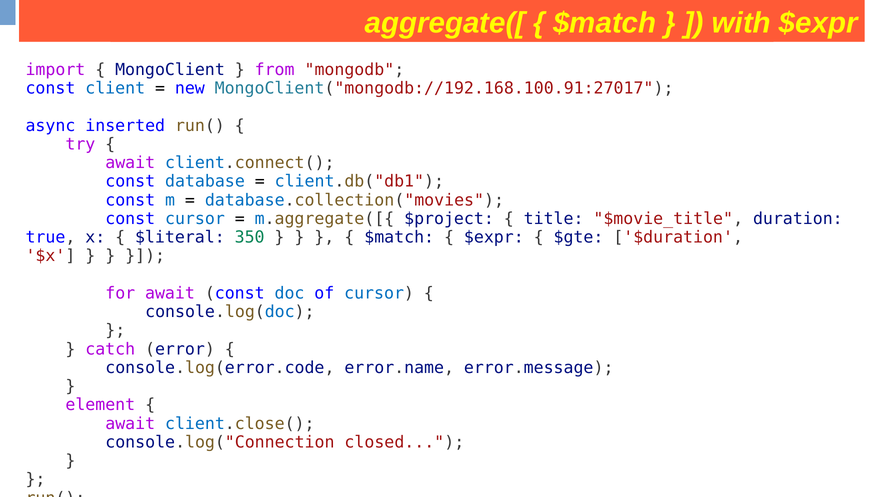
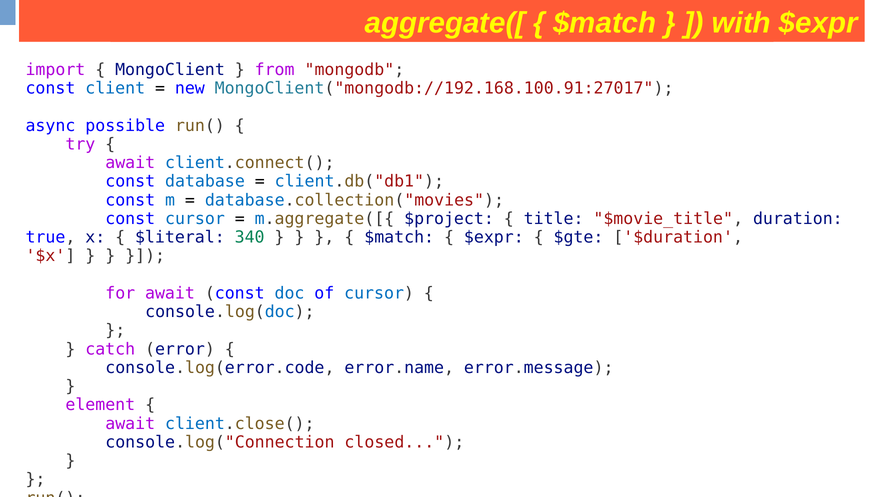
inserted: inserted -> possible
350: 350 -> 340
